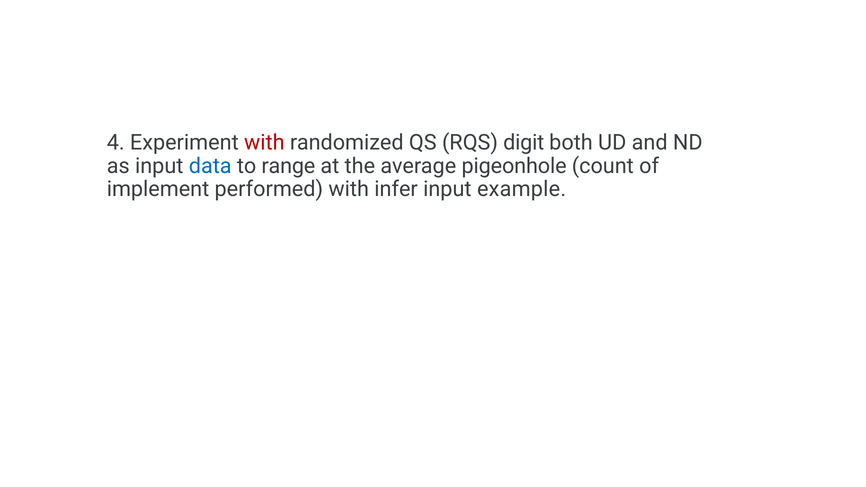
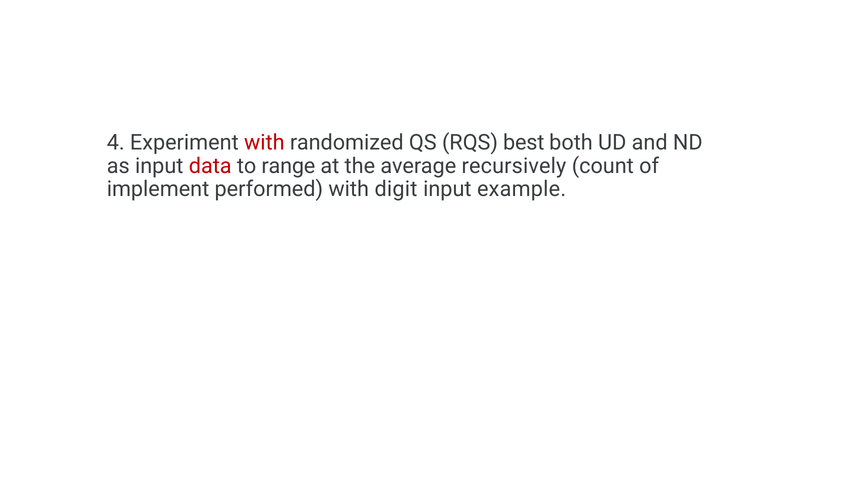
digit: digit -> best
data colour: blue -> red
pigeonhole: pigeonhole -> recursively
infer: infer -> digit
